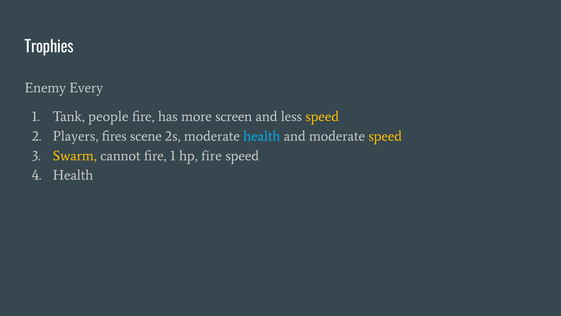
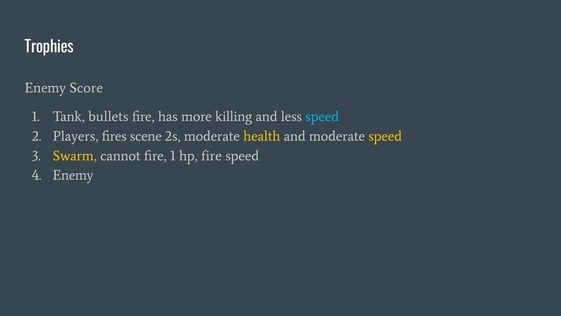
Every: Every -> Score
people: people -> bullets
screen: screen -> killing
speed at (322, 116) colour: yellow -> light blue
health at (262, 136) colour: light blue -> yellow
Health at (73, 175): Health -> Enemy
